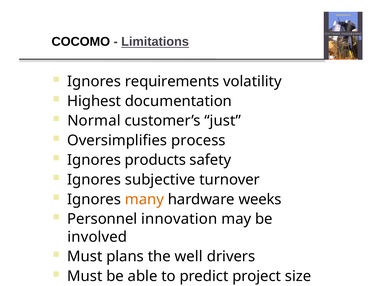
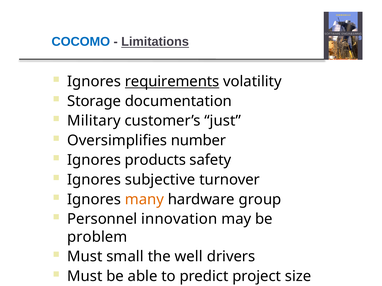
COCOMO colour: black -> blue
requirements underline: none -> present
Highest: Highest -> Storage
Normal: Normal -> Military
process: process -> number
weeks: weeks -> group
involved: involved -> problem
plans: plans -> small
